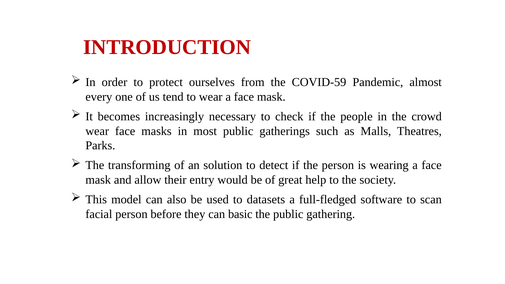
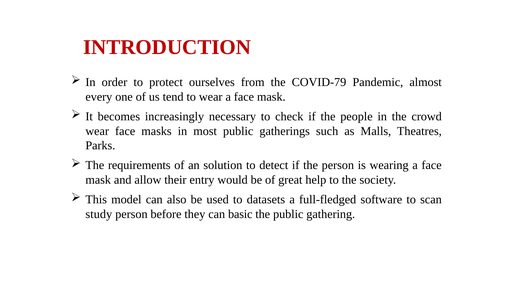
COVID-59: COVID-59 -> COVID-79
transforming: transforming -> requirements
facial: facial -> study
